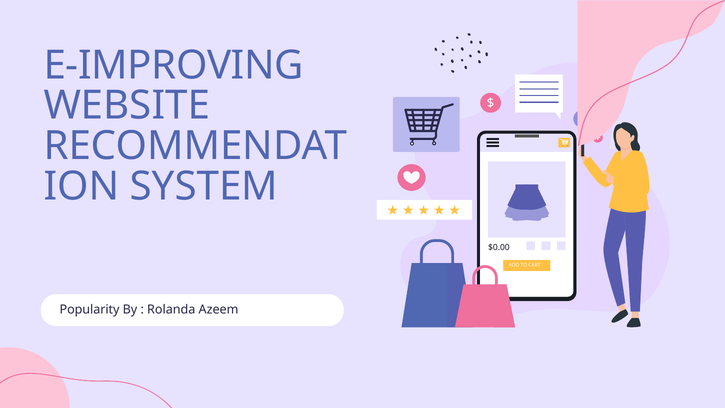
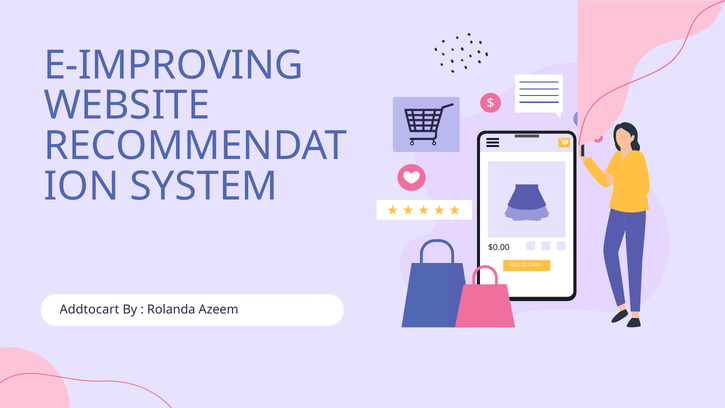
Popularity: Popularity -> Addtocart
